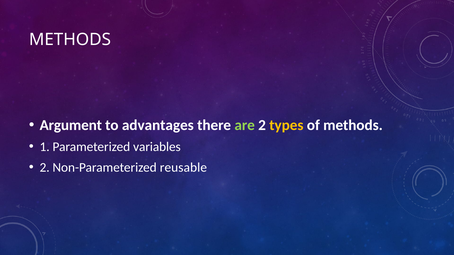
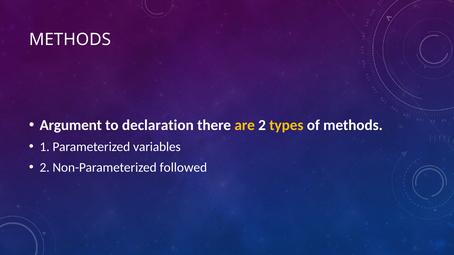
advantages: advantages -> declaration
are colour: light green -> yellow
reusable: reusable -> followed
